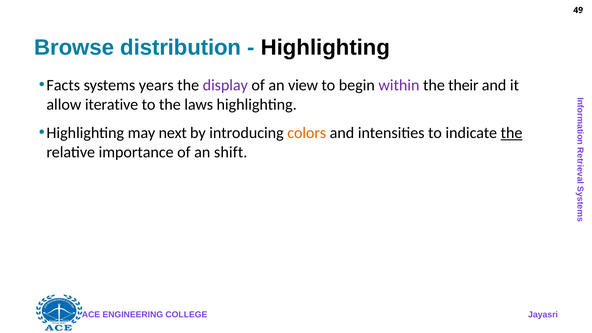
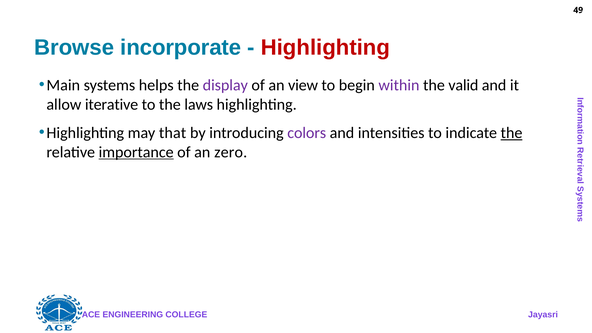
distribution: distribution -> incorporate
Highlighting at (325, 48) colour: black -> red
Facts: Facts -> Main
years: years -> helps
their: their -> valid
next: next -> that
colors colour: orange -> purple
importance underline: none -> present
shift: shift -> zero
